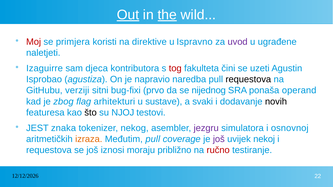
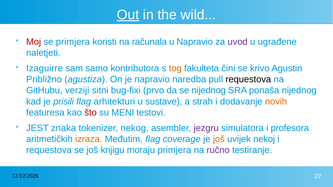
the underline: present -> none
direktive: direktive -> računala
u Ispravno: Ispravno -> Napravio
djeca: djeca -> samo
tog colour: red -> orange
uzeti: uzeti -> krivo
Isprobao: Isprobao -> Približno
ponaša operand: operand -> nijednog
zbog: zbog -> prisili
svaki: svaki -> strah
novih colour: black -> orange
što colour: black -> red
NJOJ: NJOJ -> MENI
osnovnoj: osnovnoj -> profesora
Međutim pull: pull -> flag
još at (219, 139) colour: purple -> orange
iznosi: iznosi -> knjigu
moraju približno: približno -> primjera
ručno colour: red -> purple
